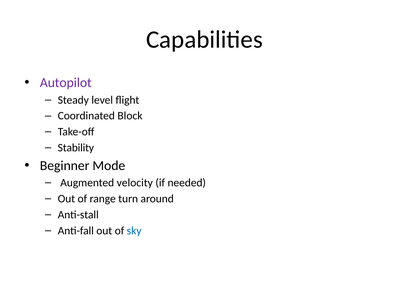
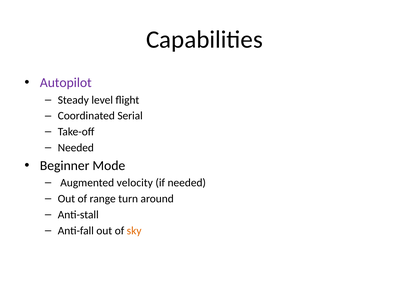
Block: Block -> Serial
Stability at (76, 148): Stability -> Needed
sky colour: blue -> orange
